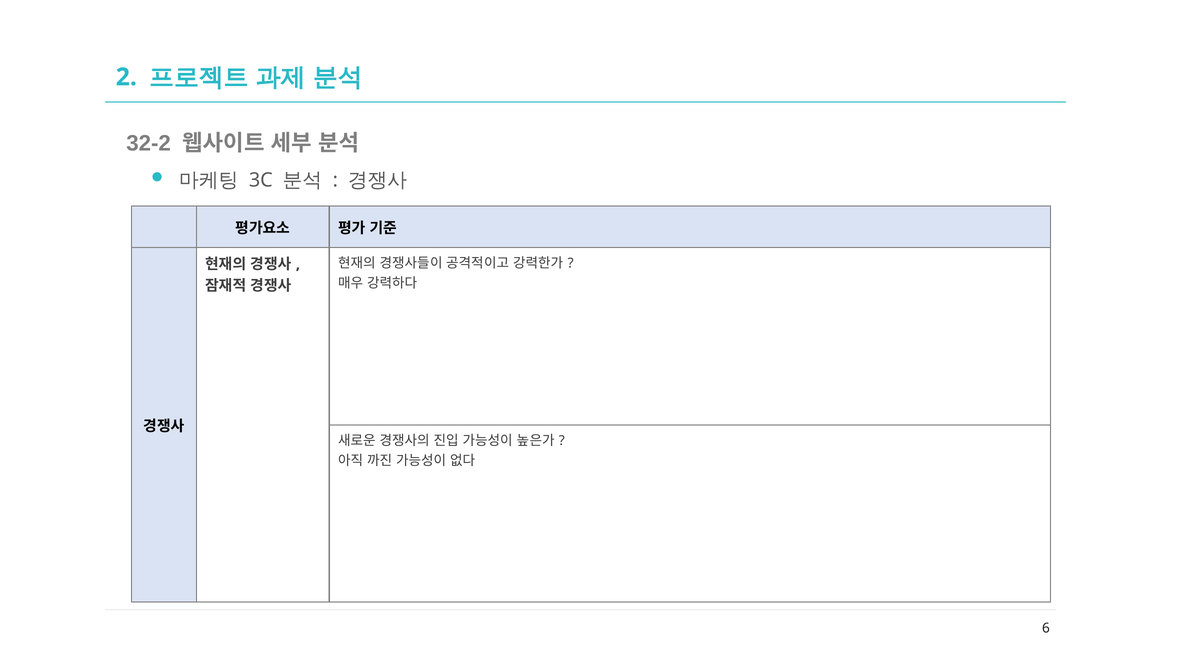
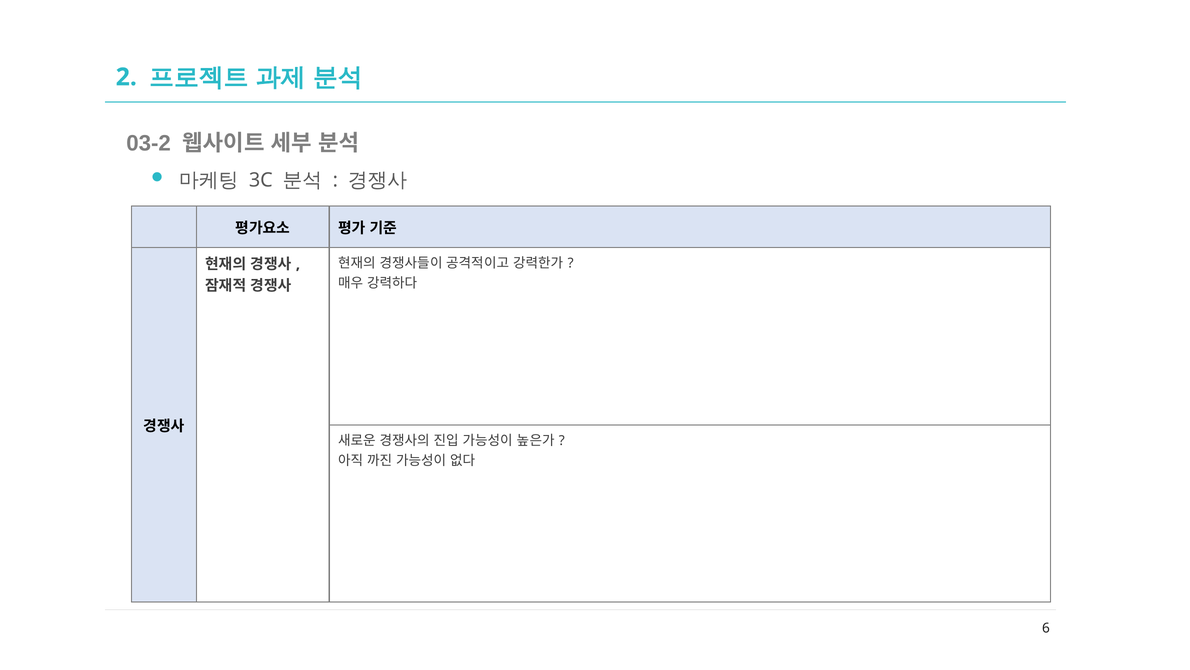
32-2: 32-2 -> 03-2
